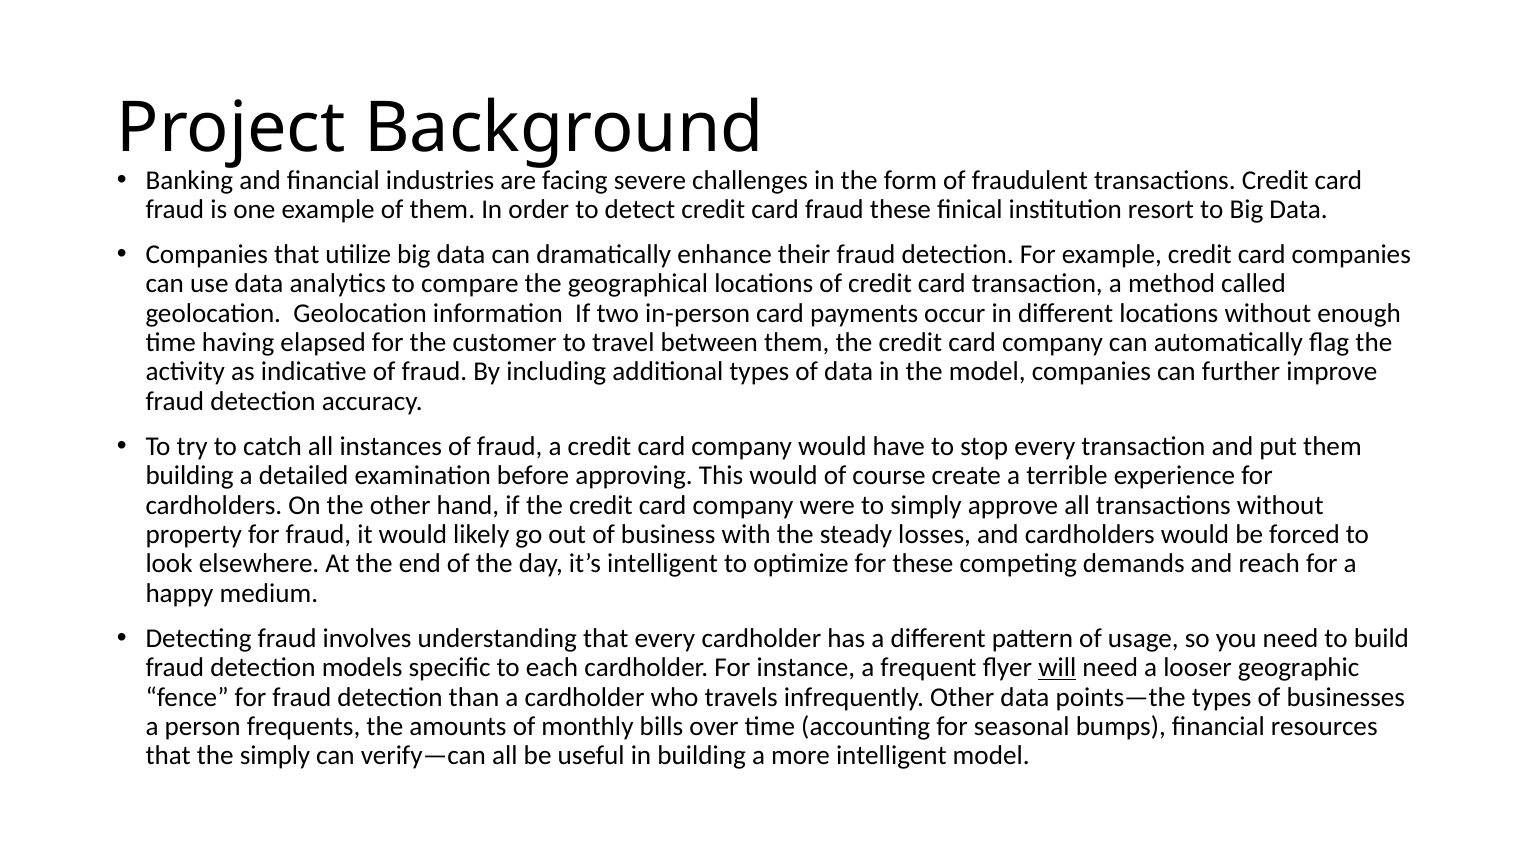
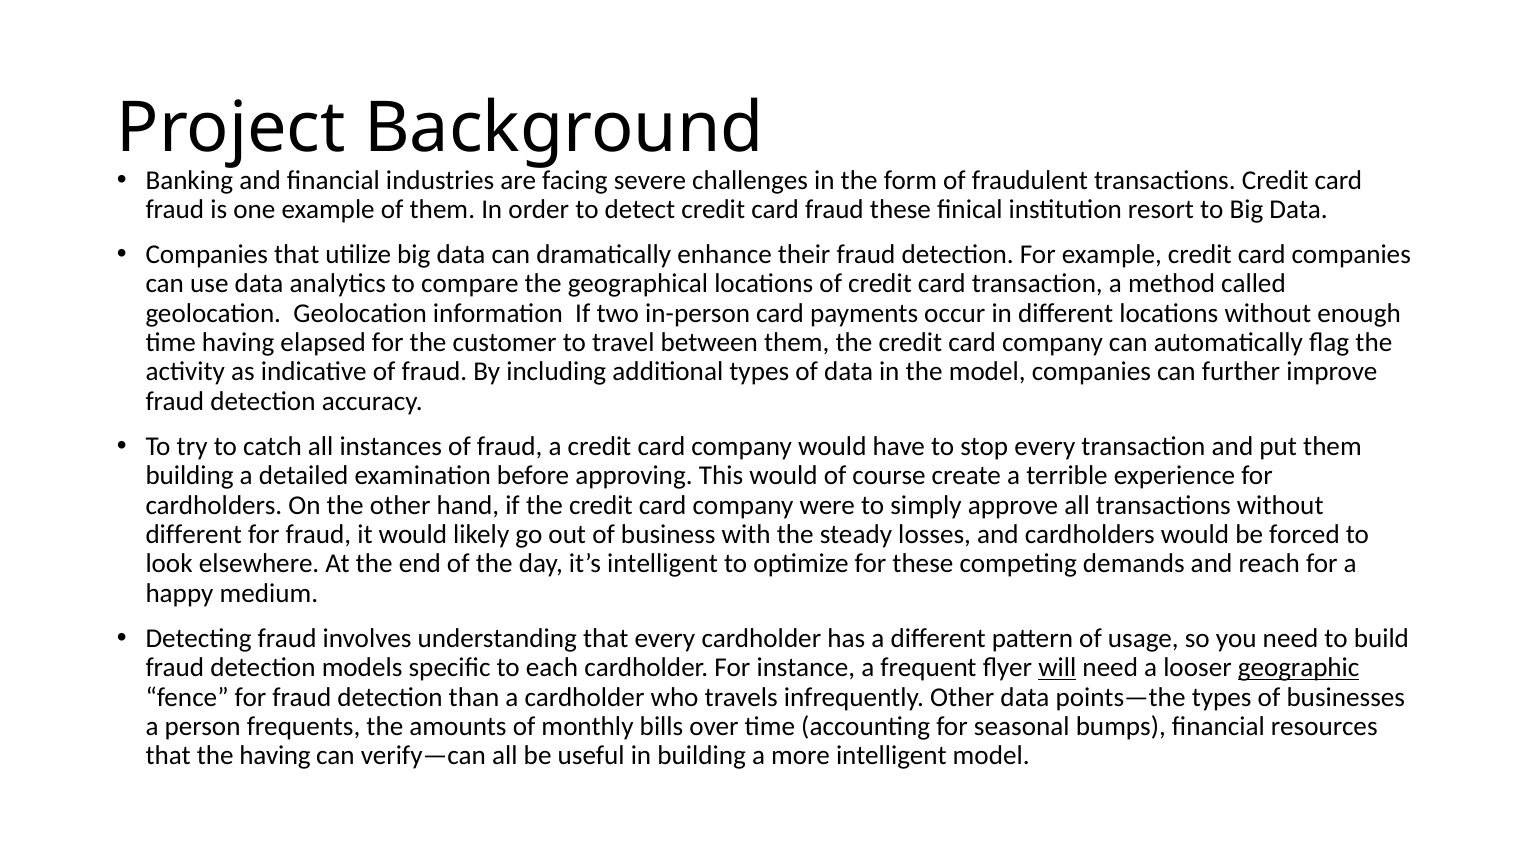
property at (194, 534): property -> different
geographic underline: none -> present
the simply: simply -> having
